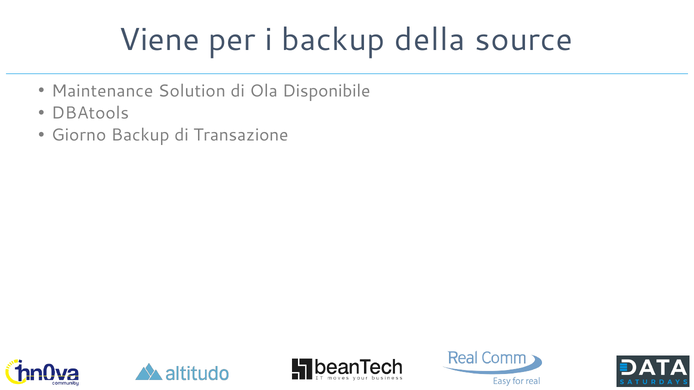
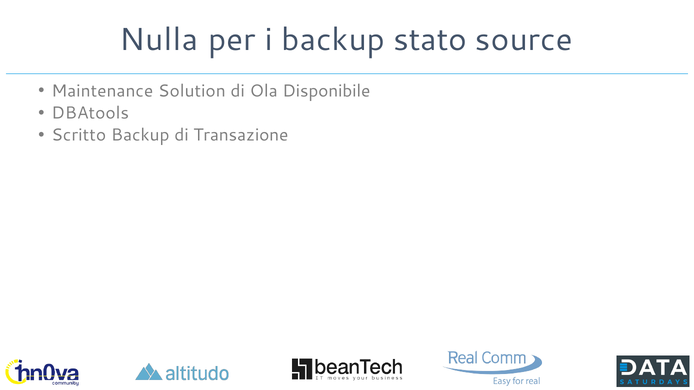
Viene: Viene -> Nulla
della: della -> stato
Giorno: Giorno -> Scritto
